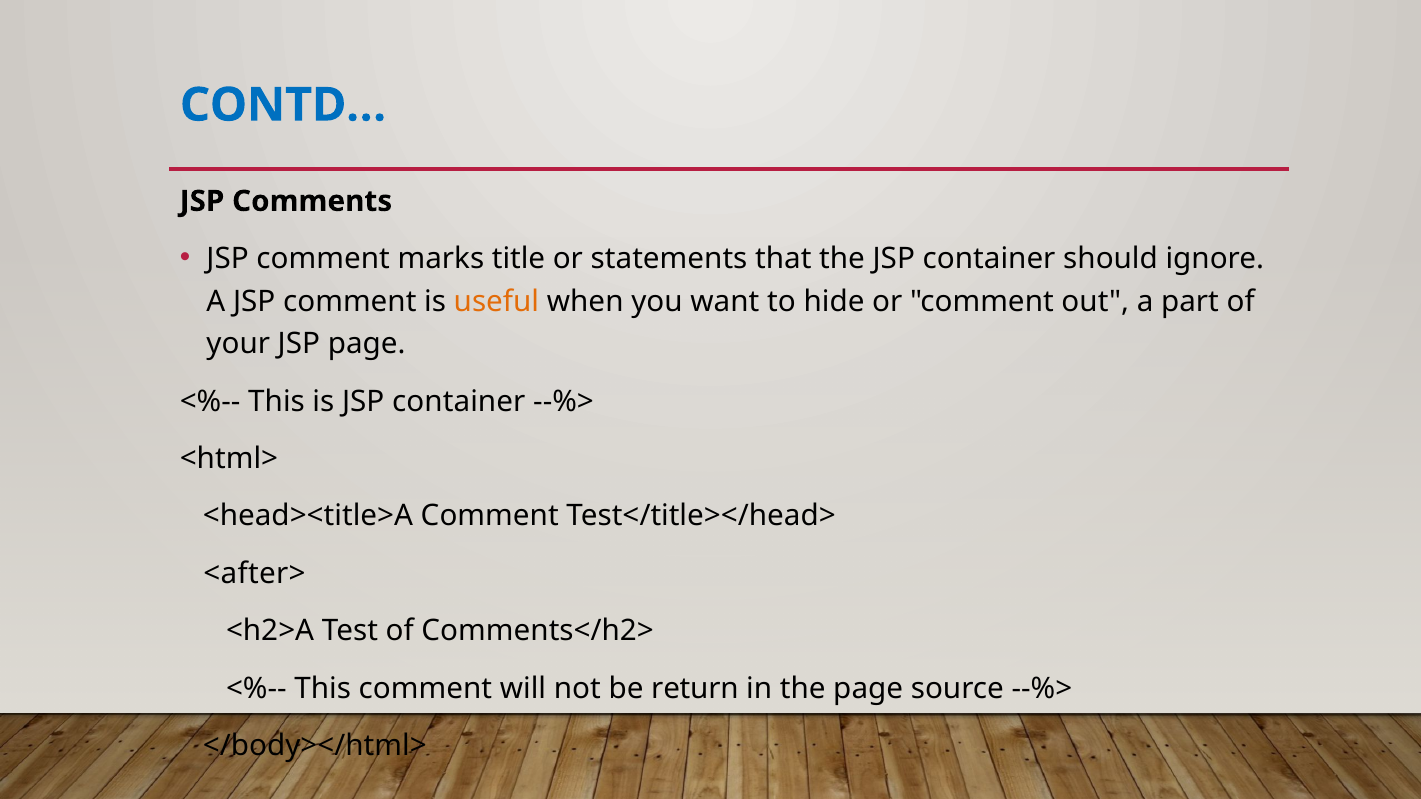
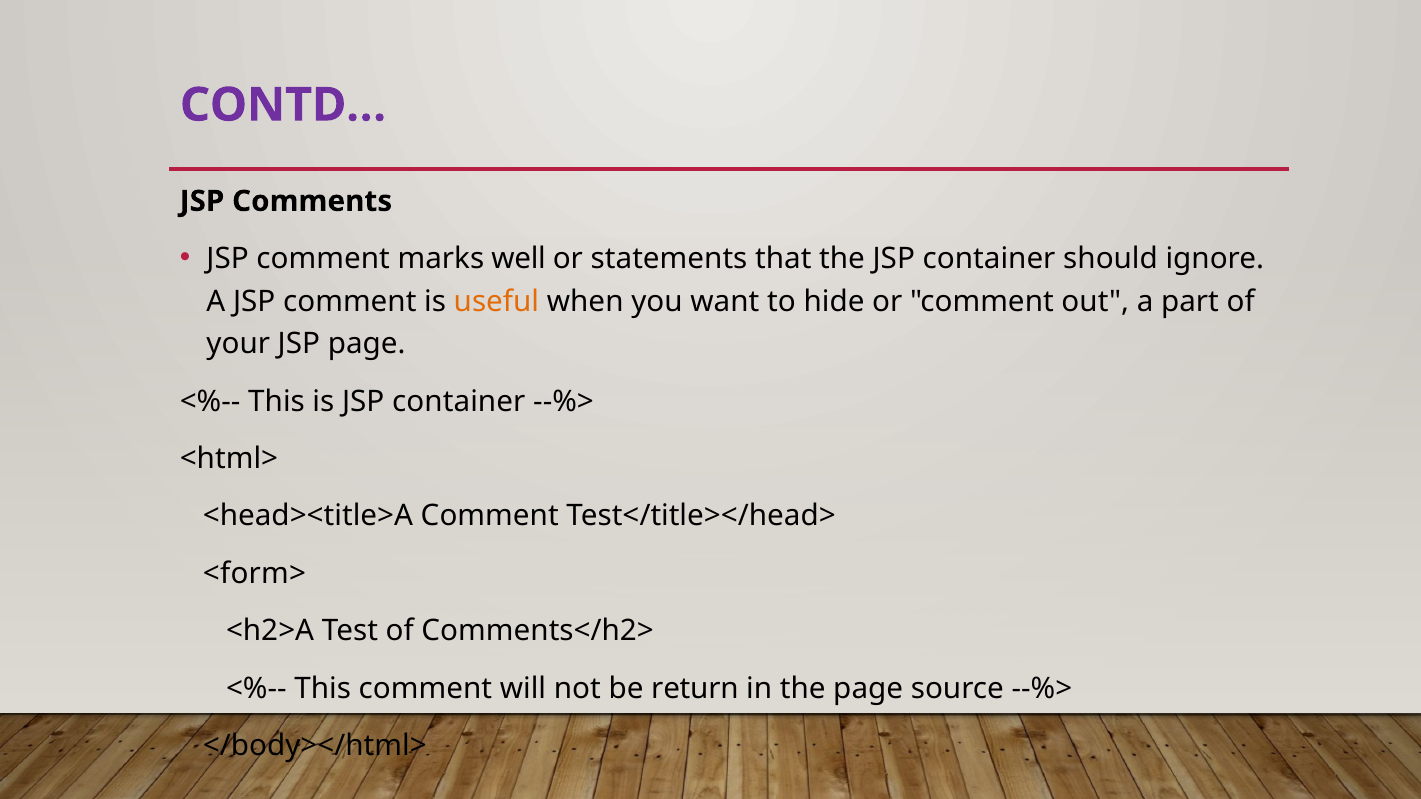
CONTD… colour: blue -> purple
title: title -> well
<after>: <after> -> <form>
